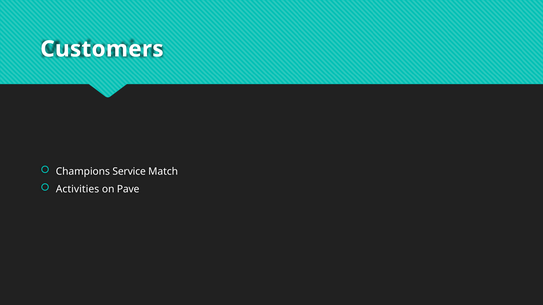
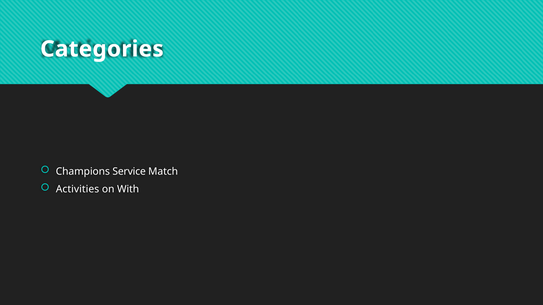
Customers: Customers -> Categories
Pave: Pave -> With
